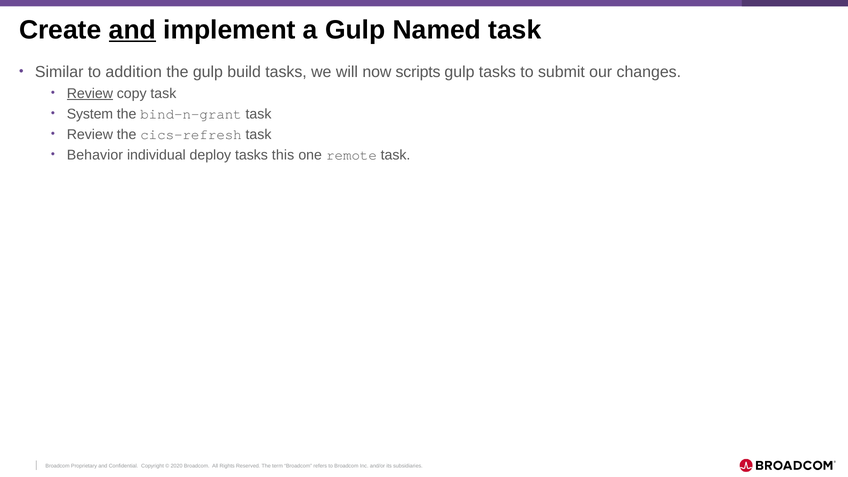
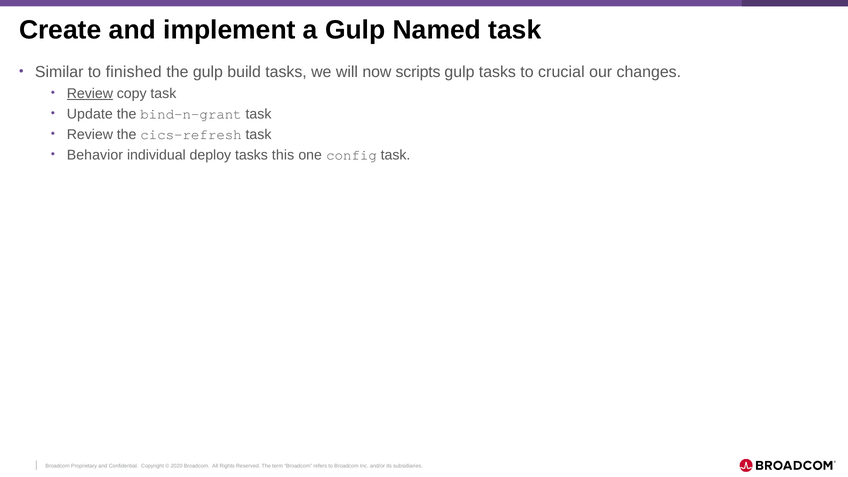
and at (132, 30) underline: present -> none
addition: addition -> finished
submit: submit -> crucial
System: System -> Update
remote: remote -> config
